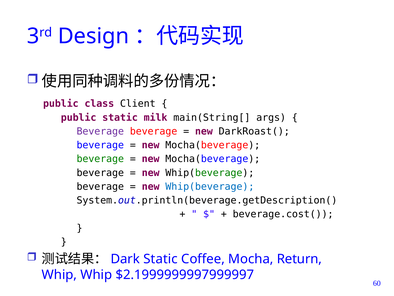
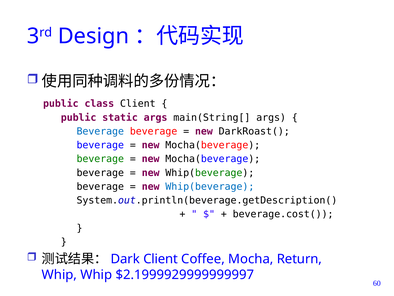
static milk: milk -> args
Beverage at (100, 131) colour: purple -> blue
Static at (160, 259): Static -> Client
$2.1999999997999997: $2.1999999997999997 -> $2.1999929999999997
